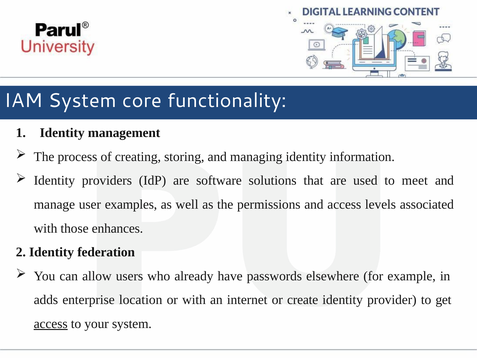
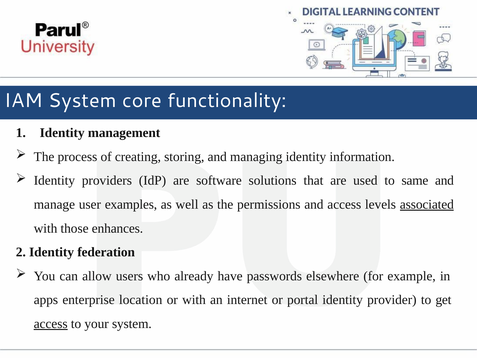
meet: meet -> same
associated underline: none -> present
adds: adds -> apps
create: create -> portal
